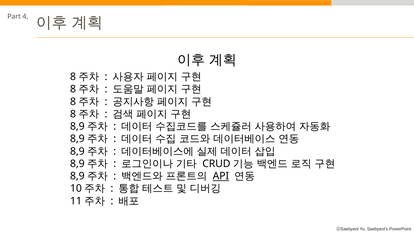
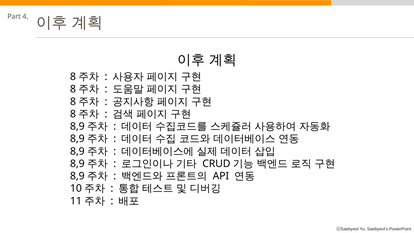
API underline: present -> none
